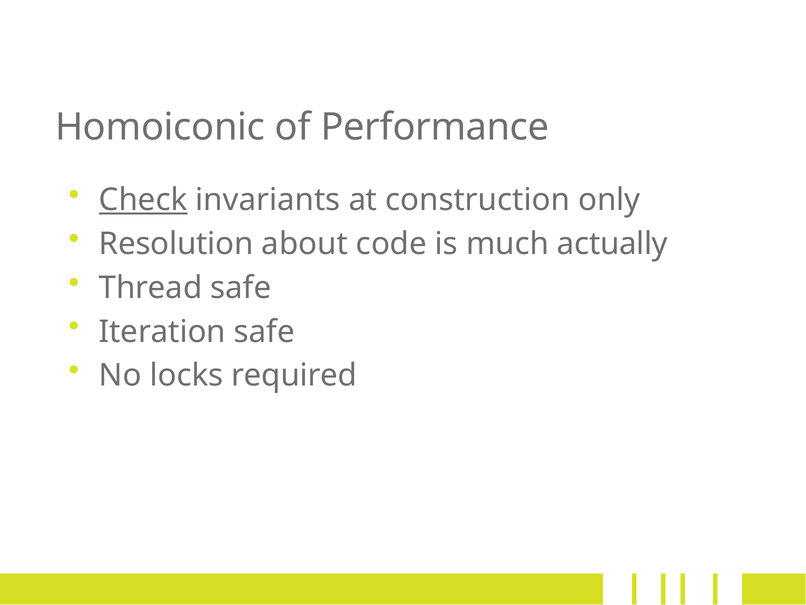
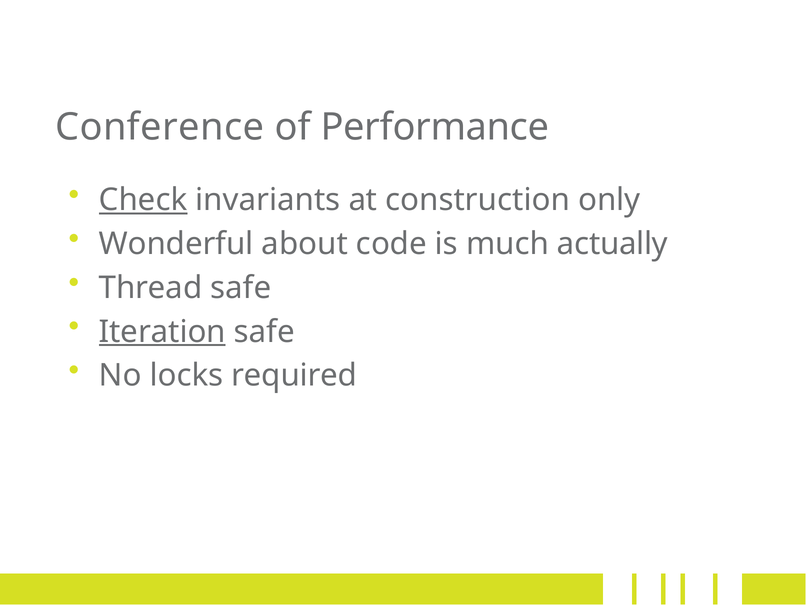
Homoiconic: Homoiconic -> Conference
Resolution: Resolution -> Wonderful
Iteration underline: none -> present
